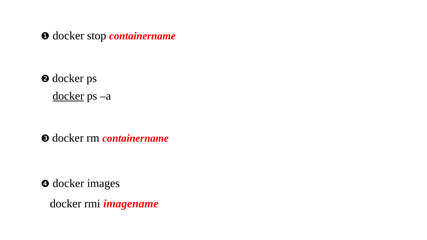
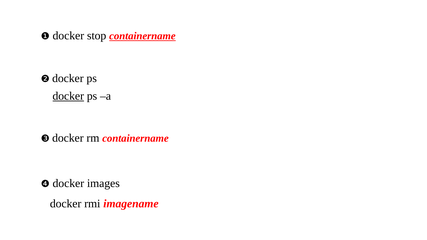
containername at (142, 36) underline: none -> present
